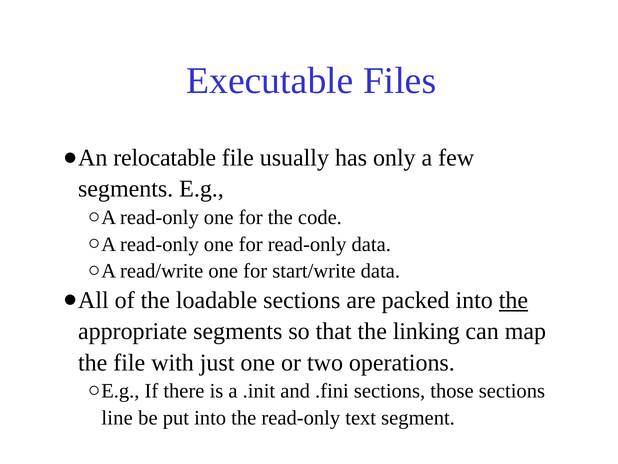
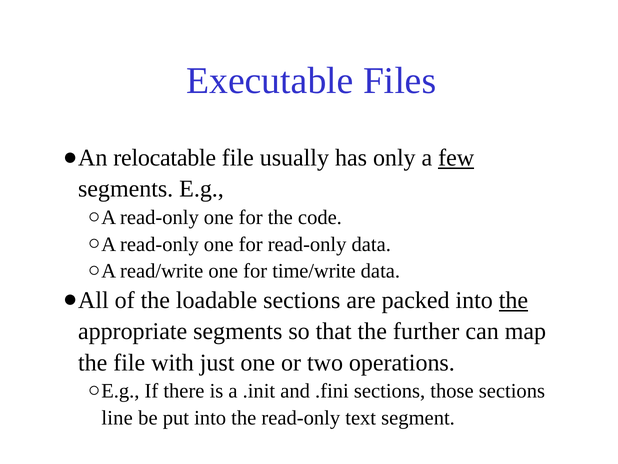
few underline: none -> present
start/write: start/write -> time/write
linking: linking -> further
